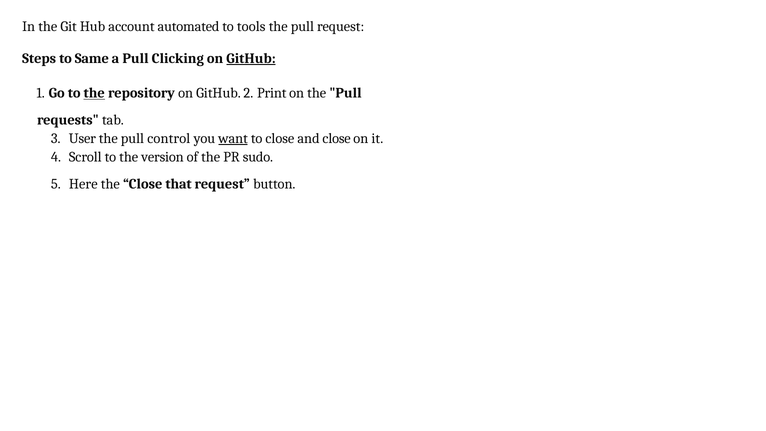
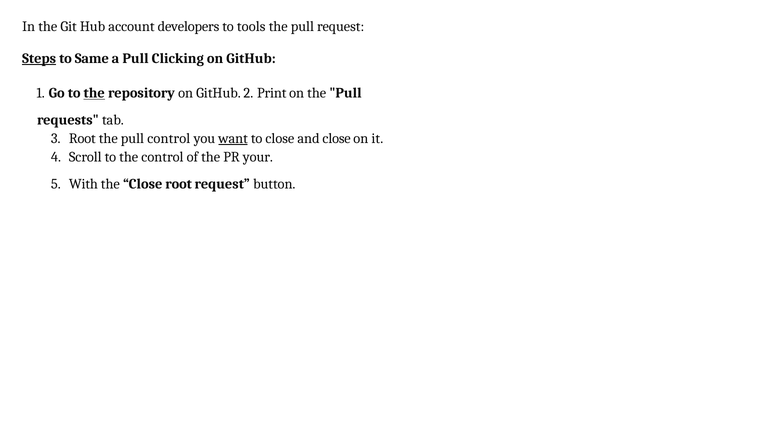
automated: automated -> developers
Steps underline: none -> present
GitHub at (251, 58) underline: present -> none
User at (82, 138): User -> Root
the version: version -> control
sudo: sudo -> your
Here: Here -> With
Close that: that -> root
